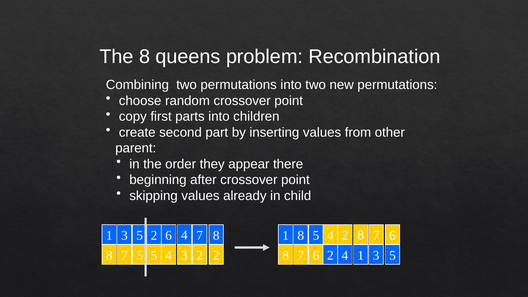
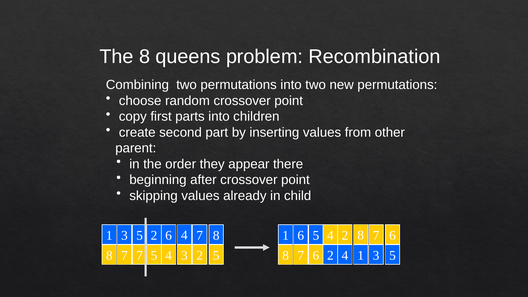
1 8: 8 -> 6
2 at (216, 256): 2 -> 5
7 5: 5 -> 7
